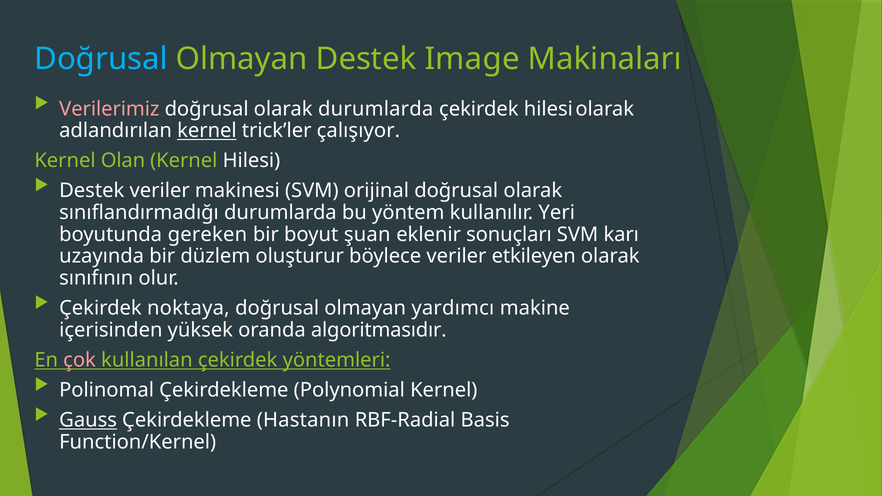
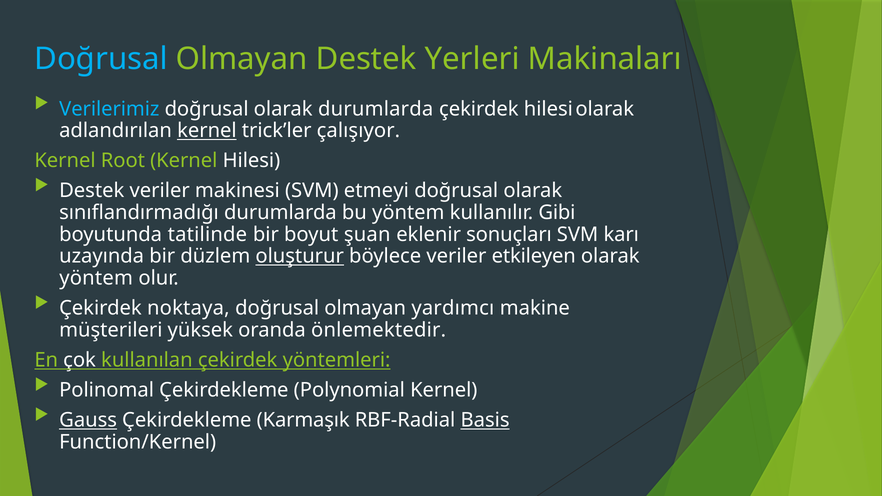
Image: Image -> Yerleri
Verilerimiz colour: pink -> light blue
Olan: Olan -> Root
orijinal: orijinal -> etmeyi
Yeri: Yeri -> Gibi
gereken: gereken -> tatilinde
oluşturur underline: none -> present
sınıfının at (96, 278): sınıfının -> yöntem
içerisinden: içerisinden -> müşterileri
algoritmasıdır: algoritmasıdır -> önlemektedir
çok colour: pink -> white
Hastanın: Hastanın -> Karmaşık
Basis underline: none -> present
